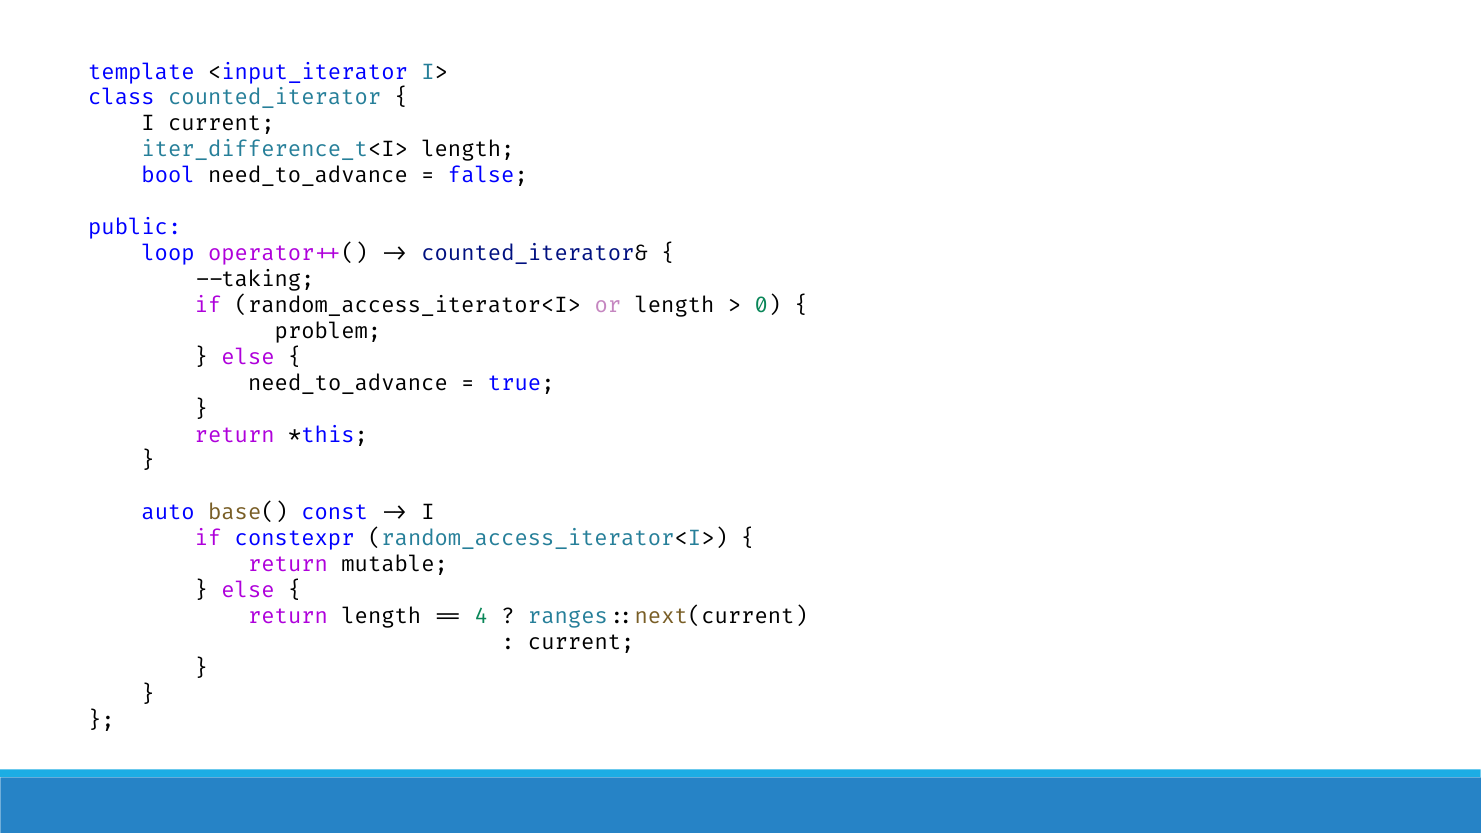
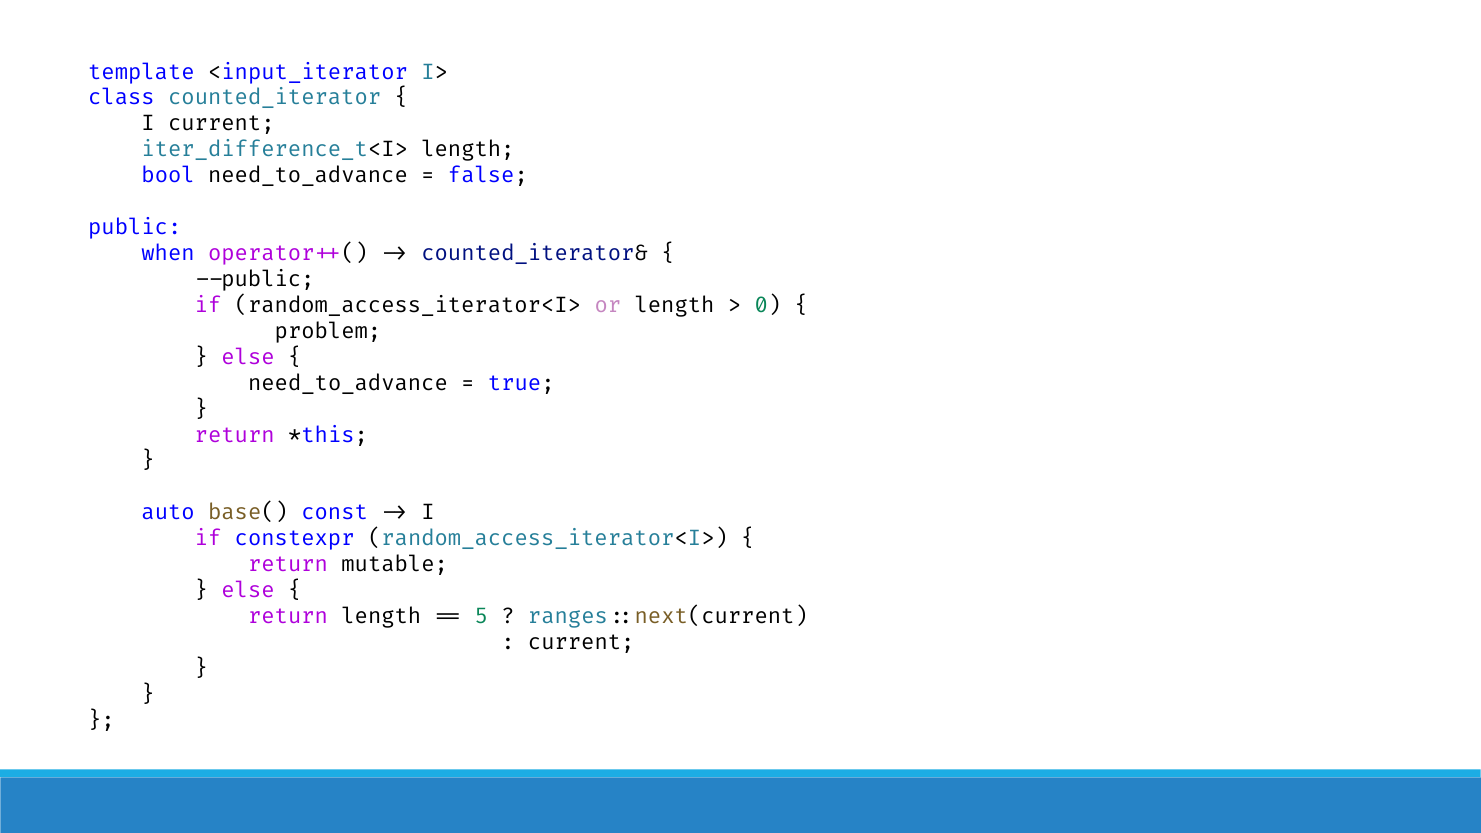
loop: loop -> when
--taking: --taking -> --public
4: 4 -> 5
